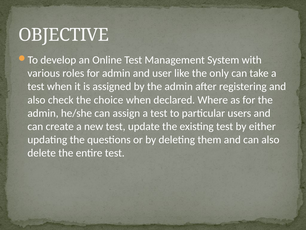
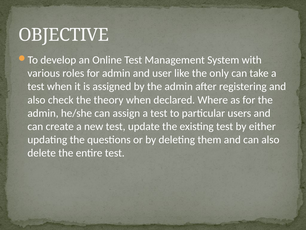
choice: choice -> theory
